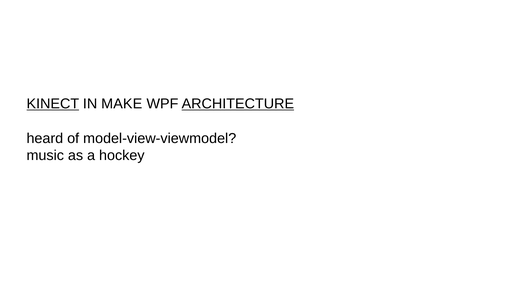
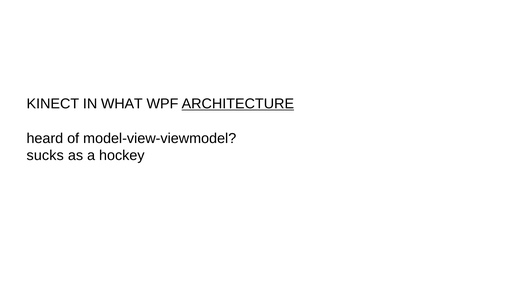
KINECT underline: present -> none
MAKE: MAKE -> WHAT
music: music -> sucks
